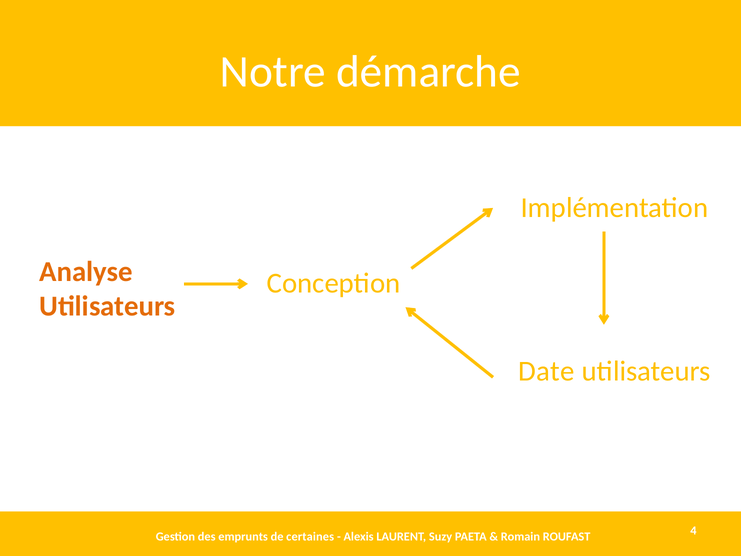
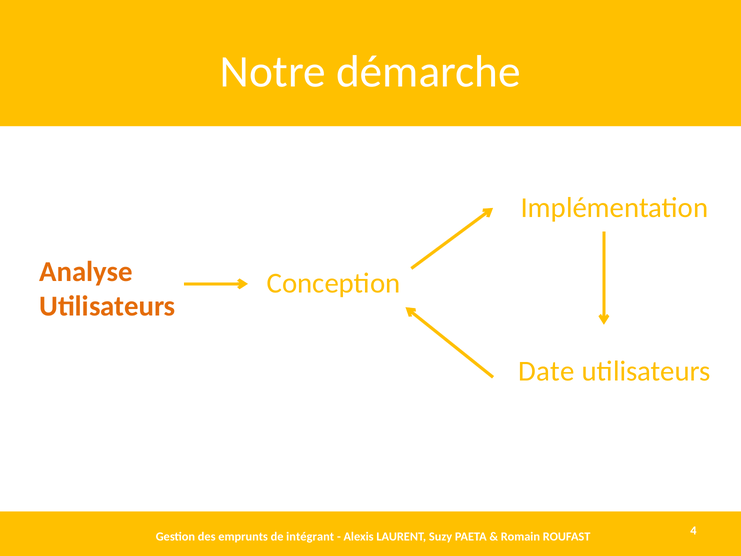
certaines: certaines -> intégrant
